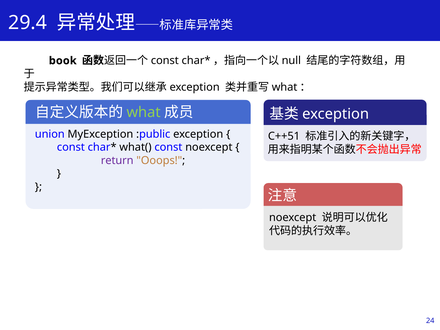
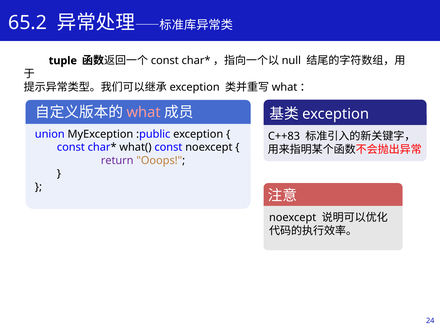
29.4: 29.4 -> 65.2
book: book -> tuple
what colour: light green -> pink
C++51: C++51 -> C++83
